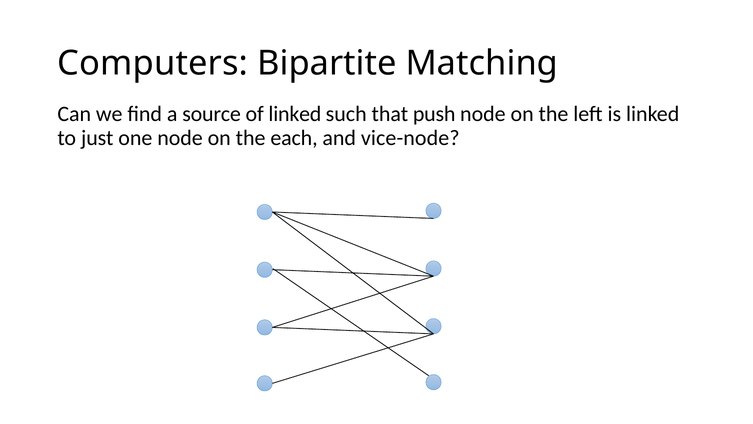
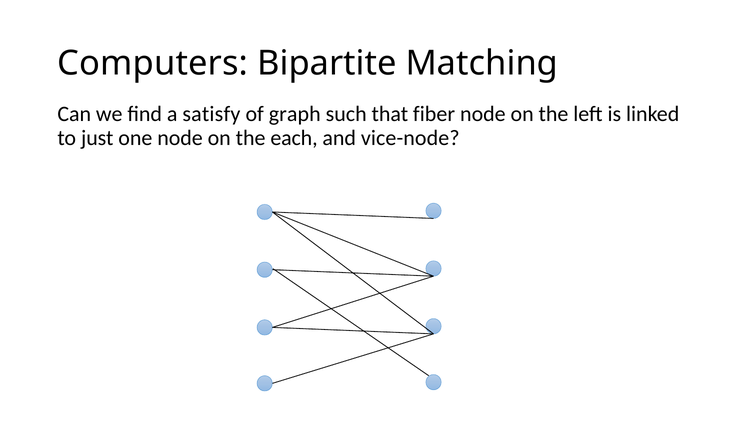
source: source -> satisfy
of linked: linked -> graph
push: push -> fiber
